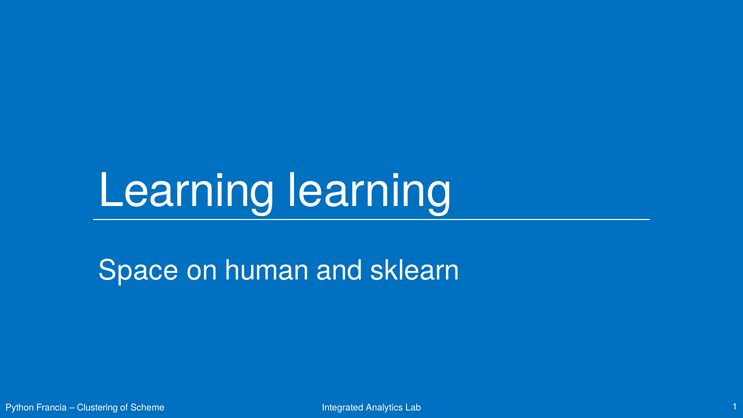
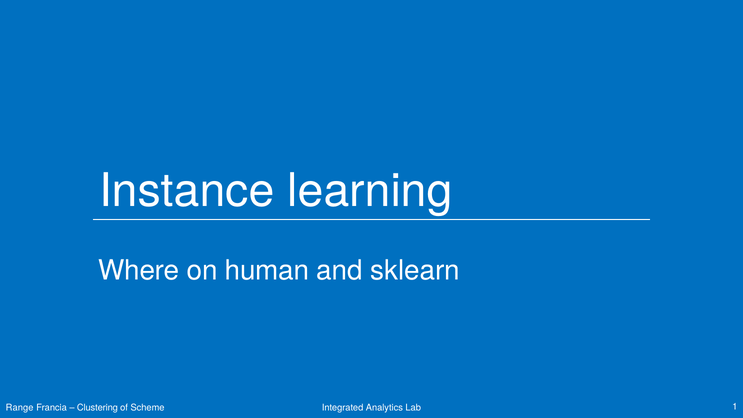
Learning at (187, 191): Learning -> Instance
Space: Space -> Where
Python: Python -> Range
